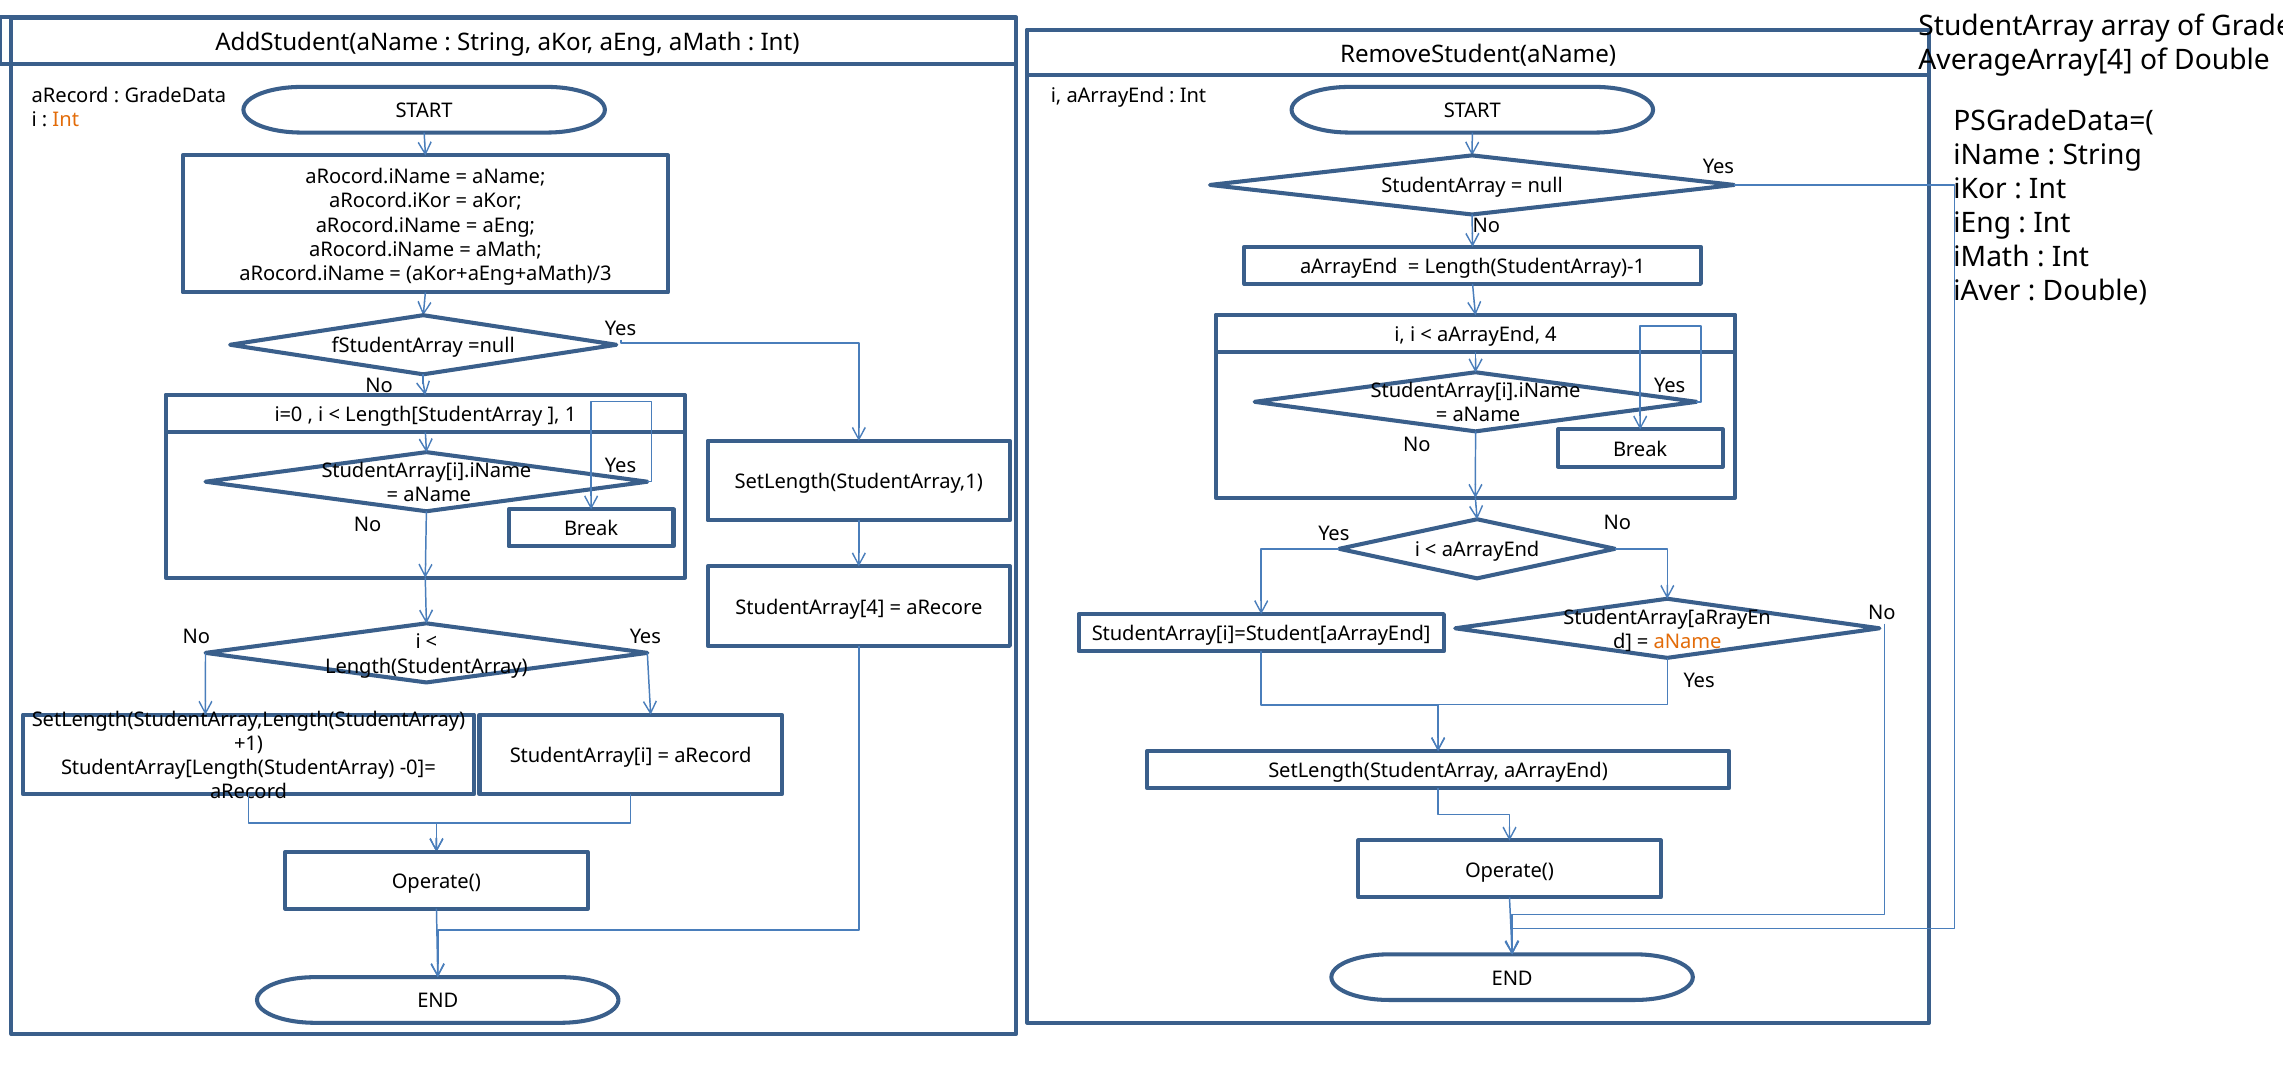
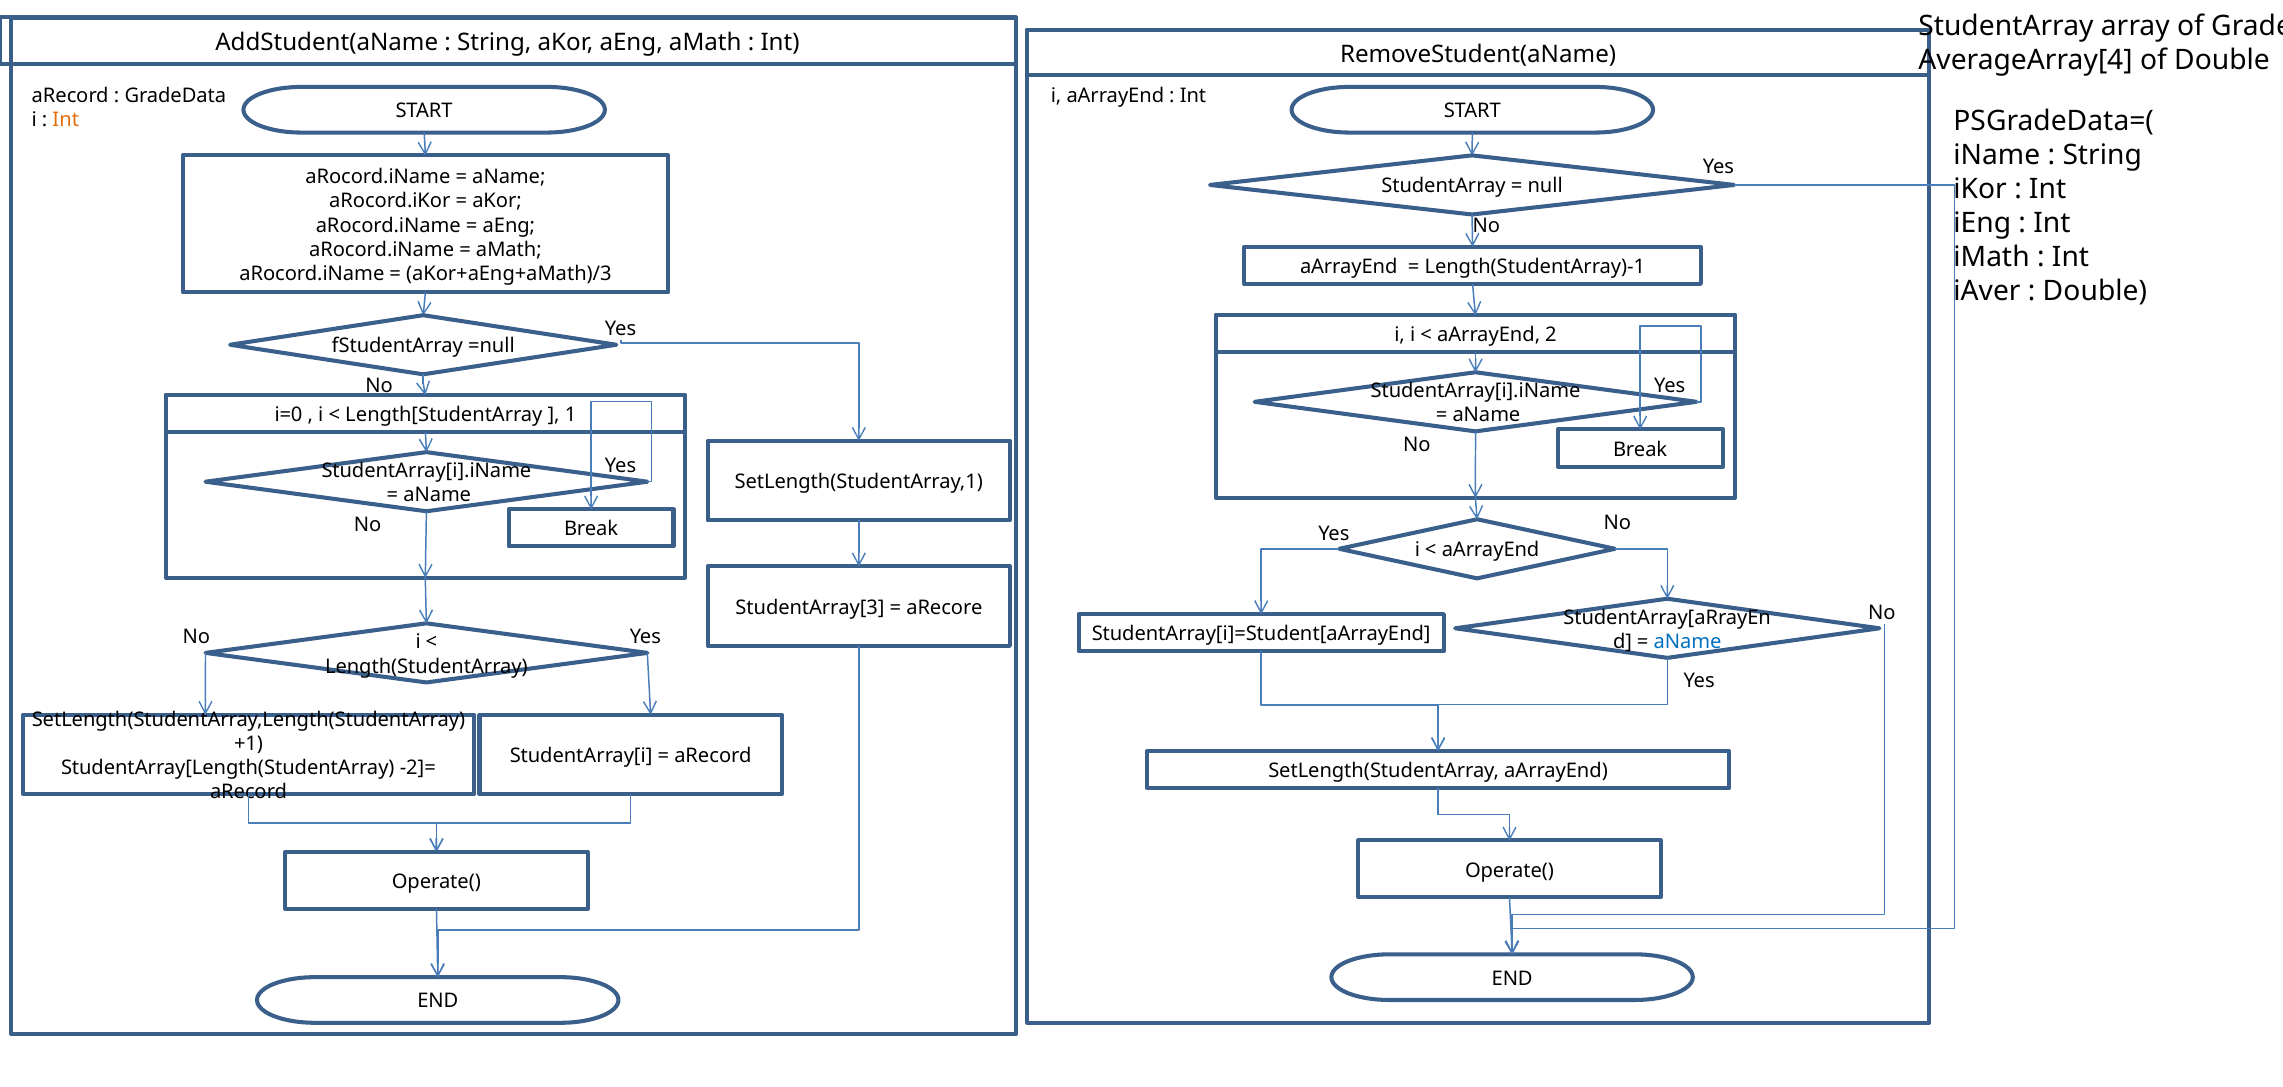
4: 4 -> 2
StudentArray[4: StudentArray[4 -> StudentArray[3
aName at (1688, 642) colour: orange -> blue
-0]=: -0]= -> -2]=
